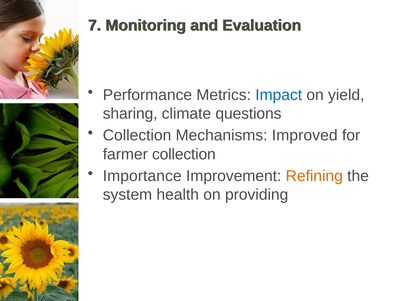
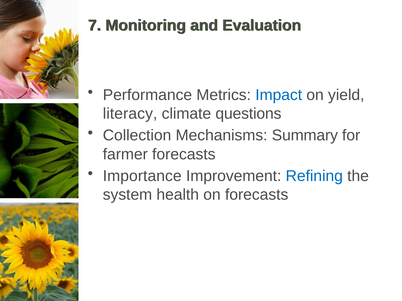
sharing: sharing -> literacy
Improved: Improved -> Summary
farmer collection: collection -> forecasts
Refining colour: orange -> blue
on providing: providing -> forecasts
